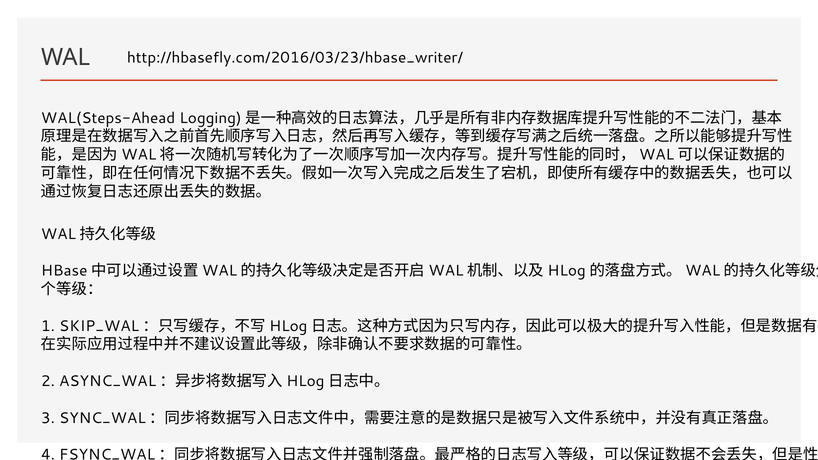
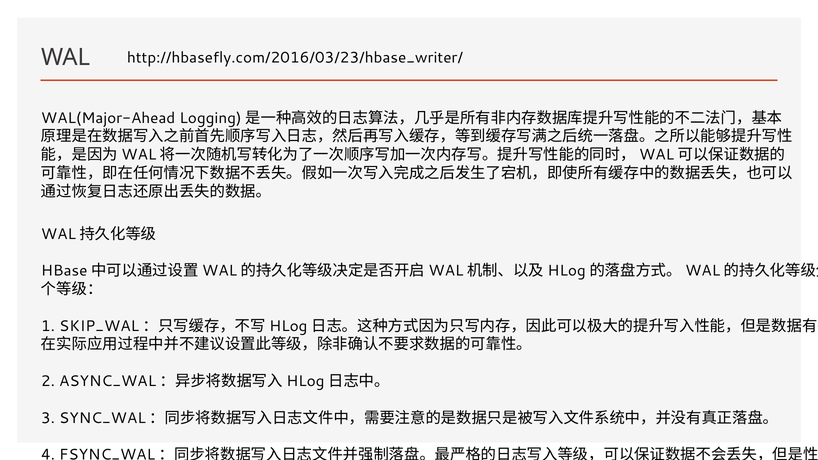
WAL(Steps-Ahead: WAL(Steps-Ahead -> WAL(Major-Ahead
